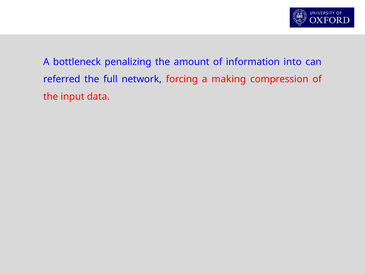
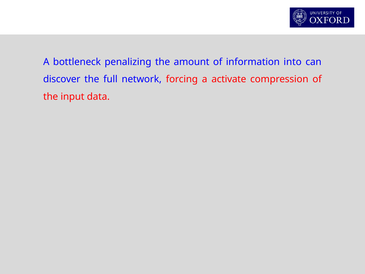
referred: referred -> discover
making: making -> activate
